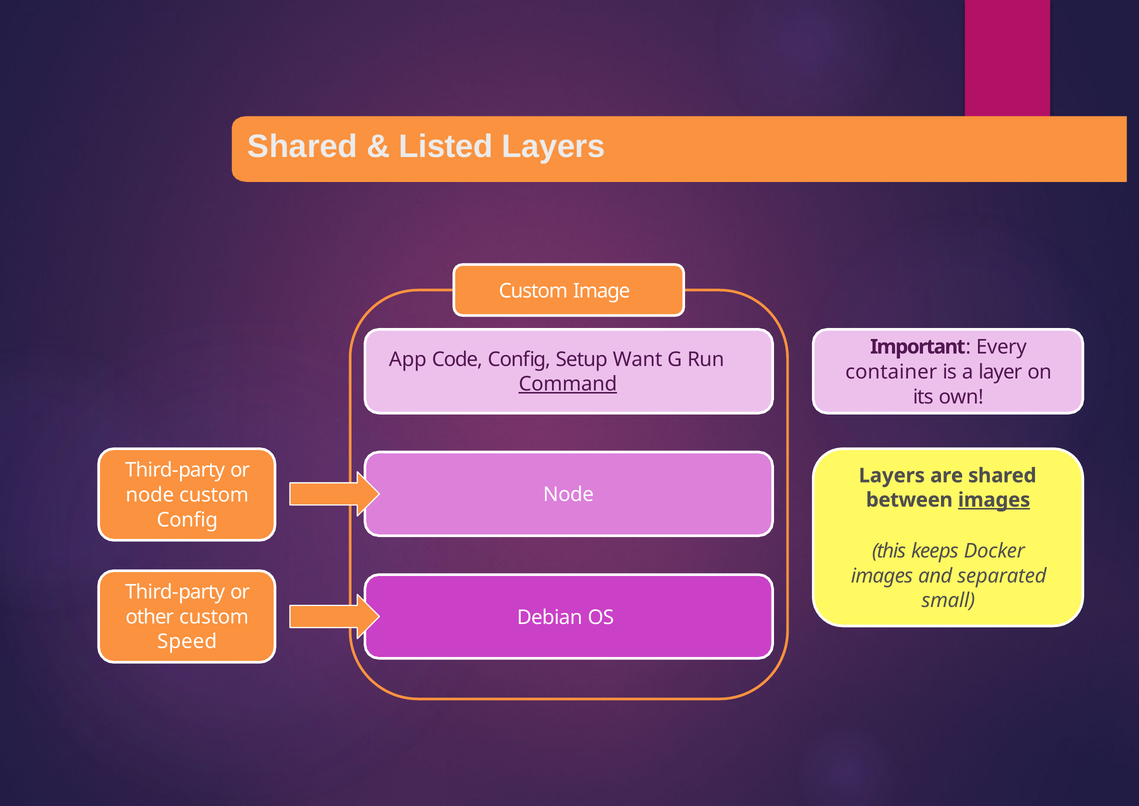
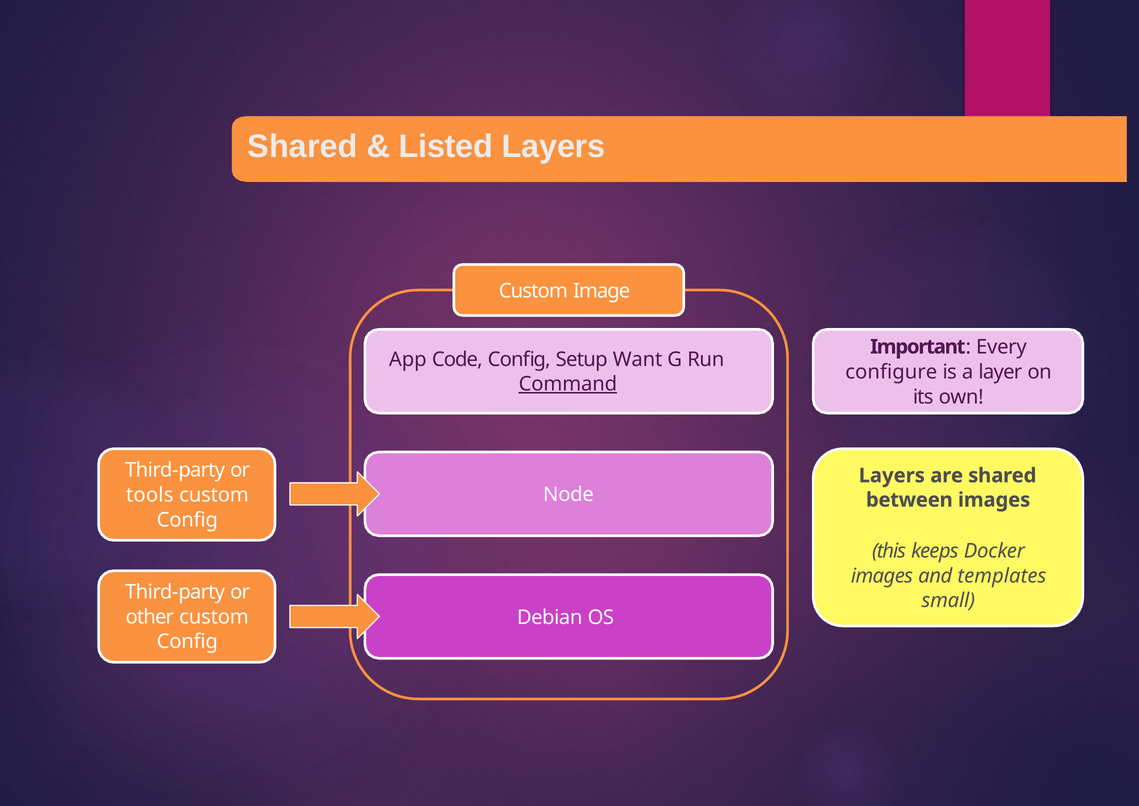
container: container -> configure
node at (150, 495): node -> tools
images at (994, 500) underline: present -> none
separated: separated -> templates
Speed at (187, 641): Speed -> Config
